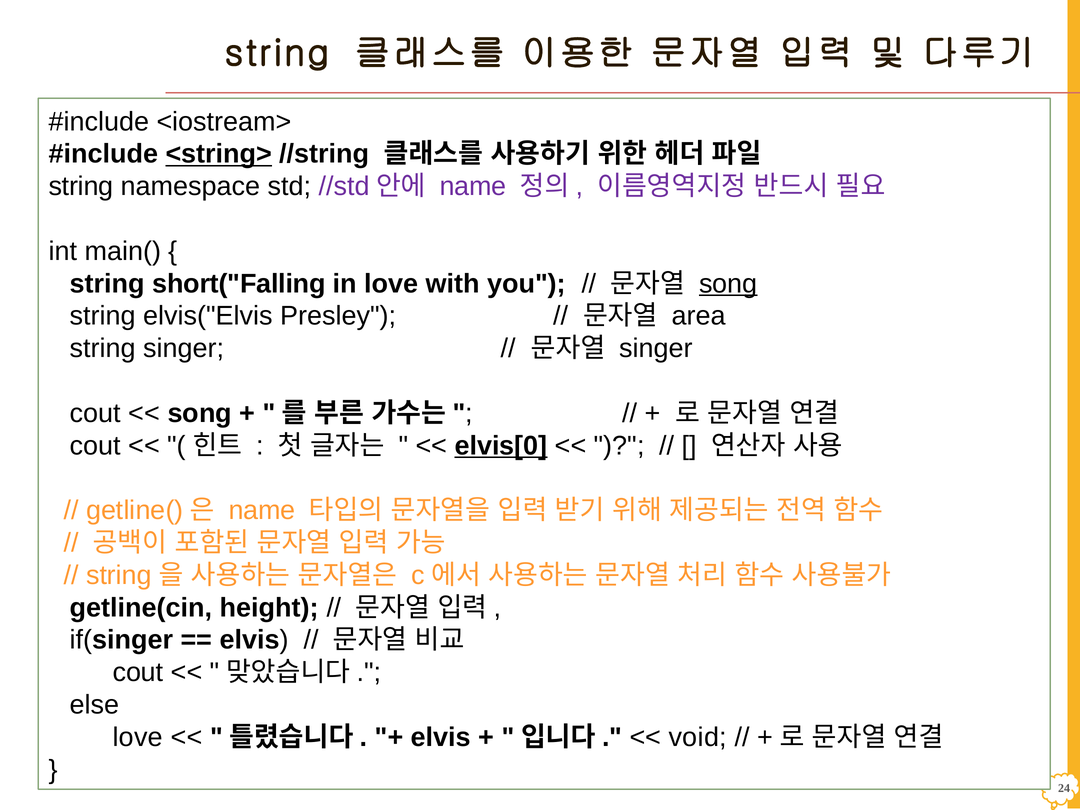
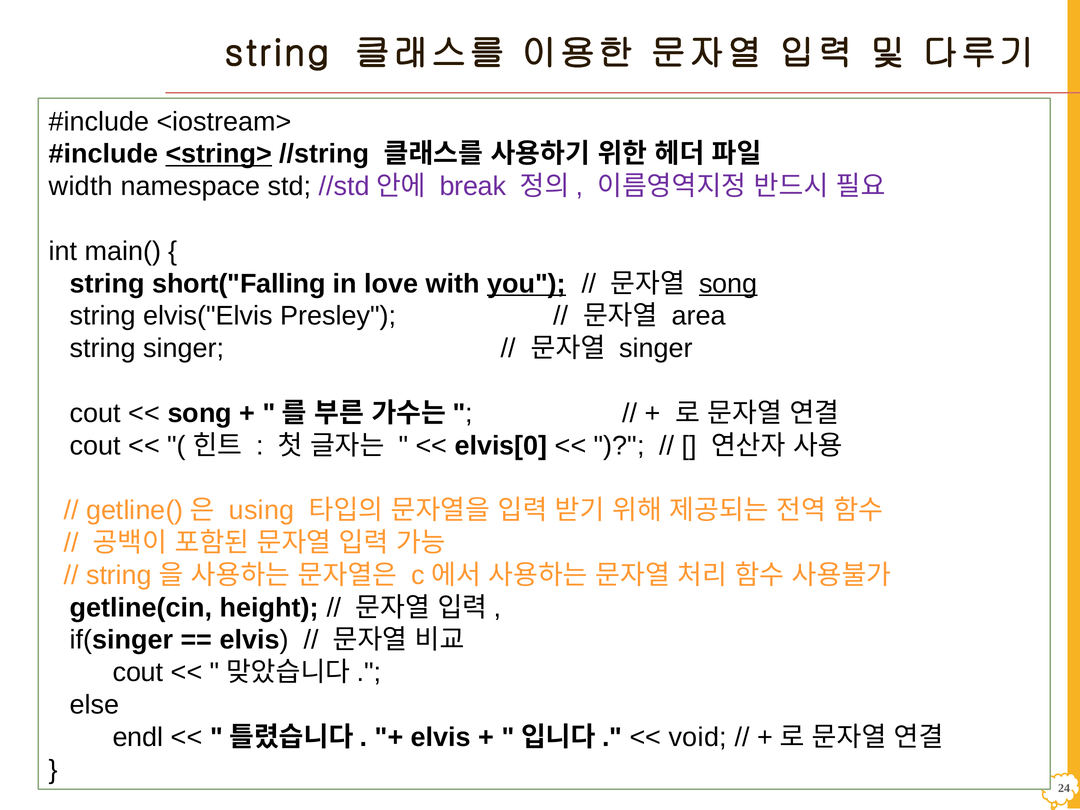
string at (81, 186): string -> width
name at (473, 186): name -> break
you at (527, 284) underline: none -> present
elvis[0 underline: present -> none
name at (262, 510): name -> using
love at (138, 737): love -> endl
